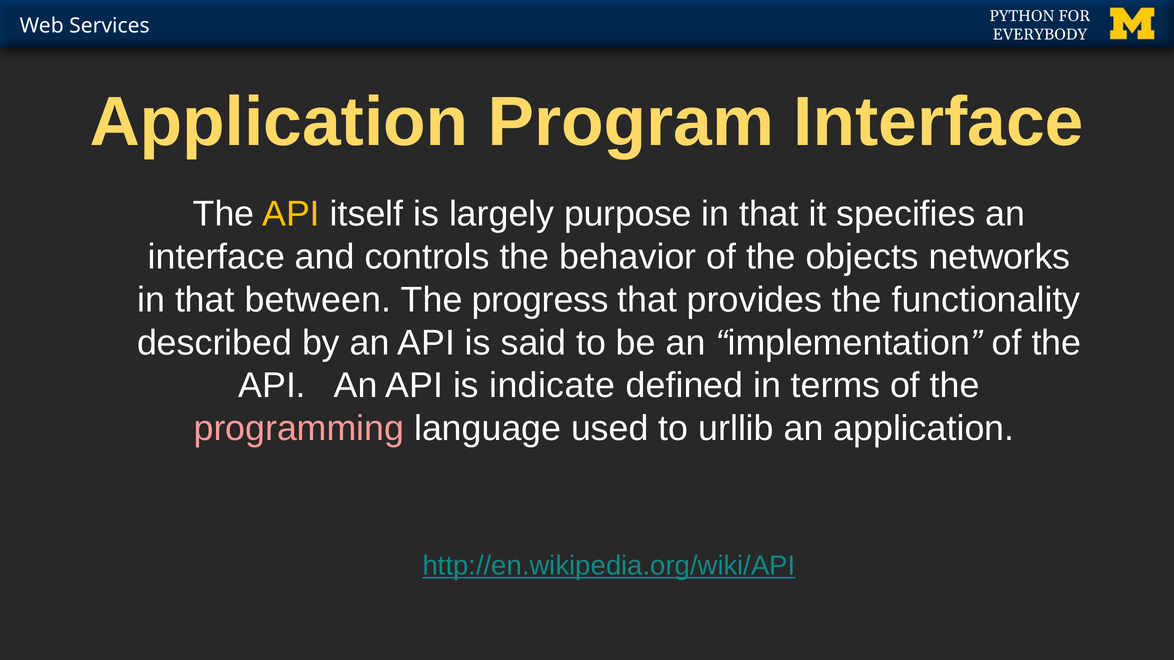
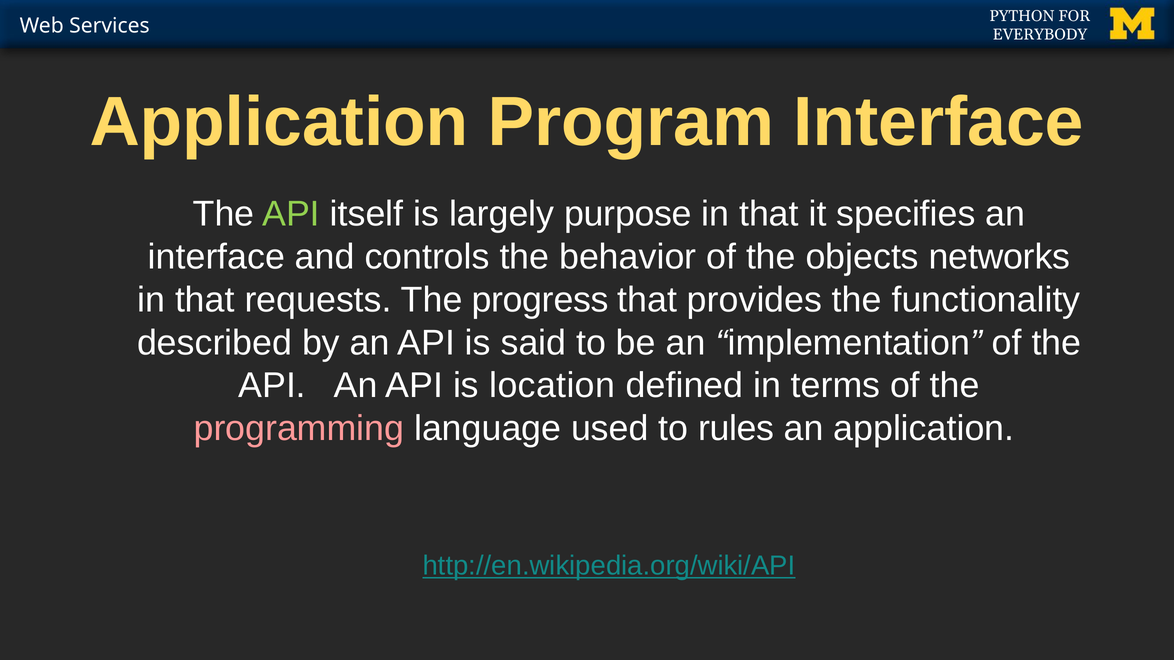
API at (291, 214) colour: yellow -> light green
between: between -> requests
indicate: indicate -> location
urllib: urllib -> rules
